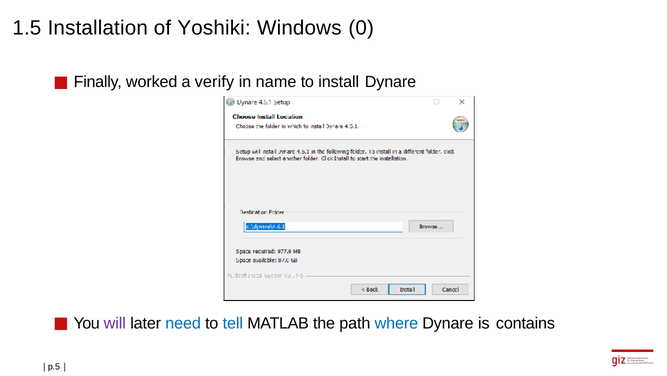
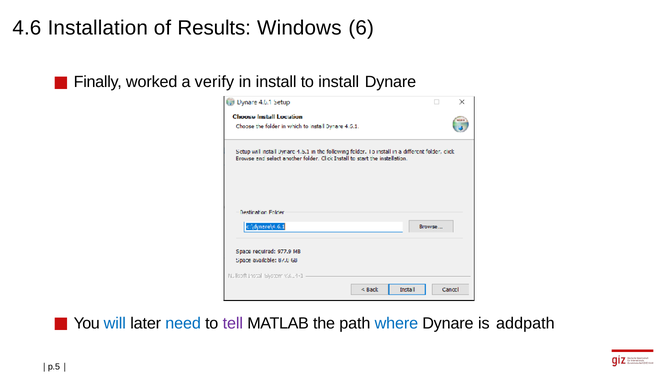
1.5: 1.5 -> 4.6
Yoshiki: Yoshiki -> Results
0: 0 -> 6
in name: name -> install
will colour: purple -> blue
tell colour: blue -> purple
contains: contains -> addpath
